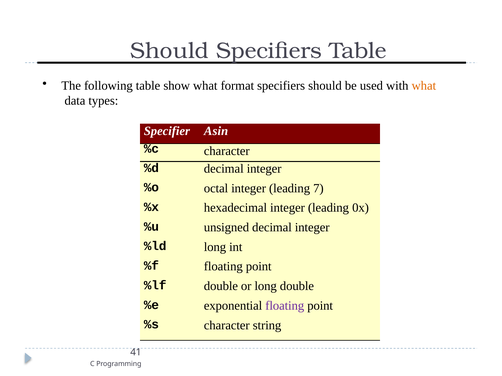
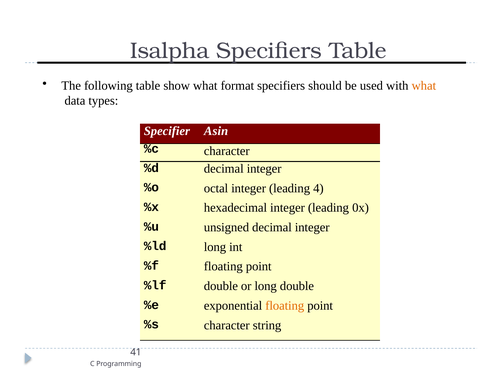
Should at (169, 51): Should -> Isalpha
7: 7 -> 4
floating at (285, 306) colour: purple -> orange
